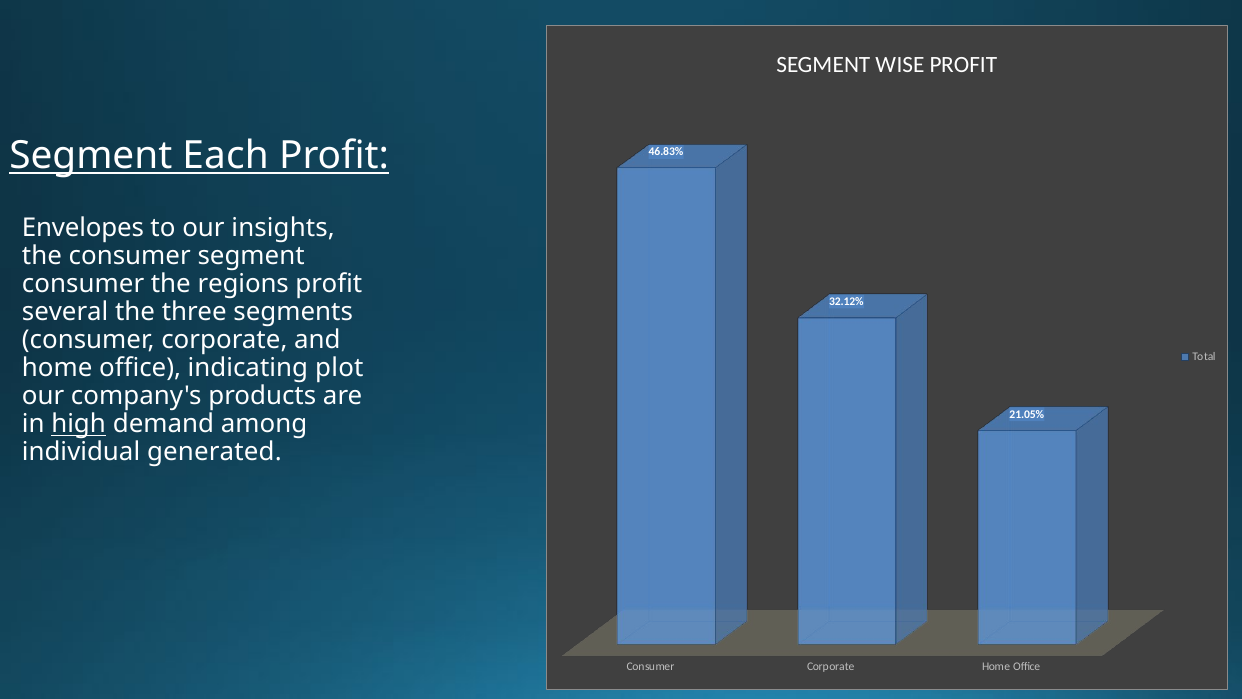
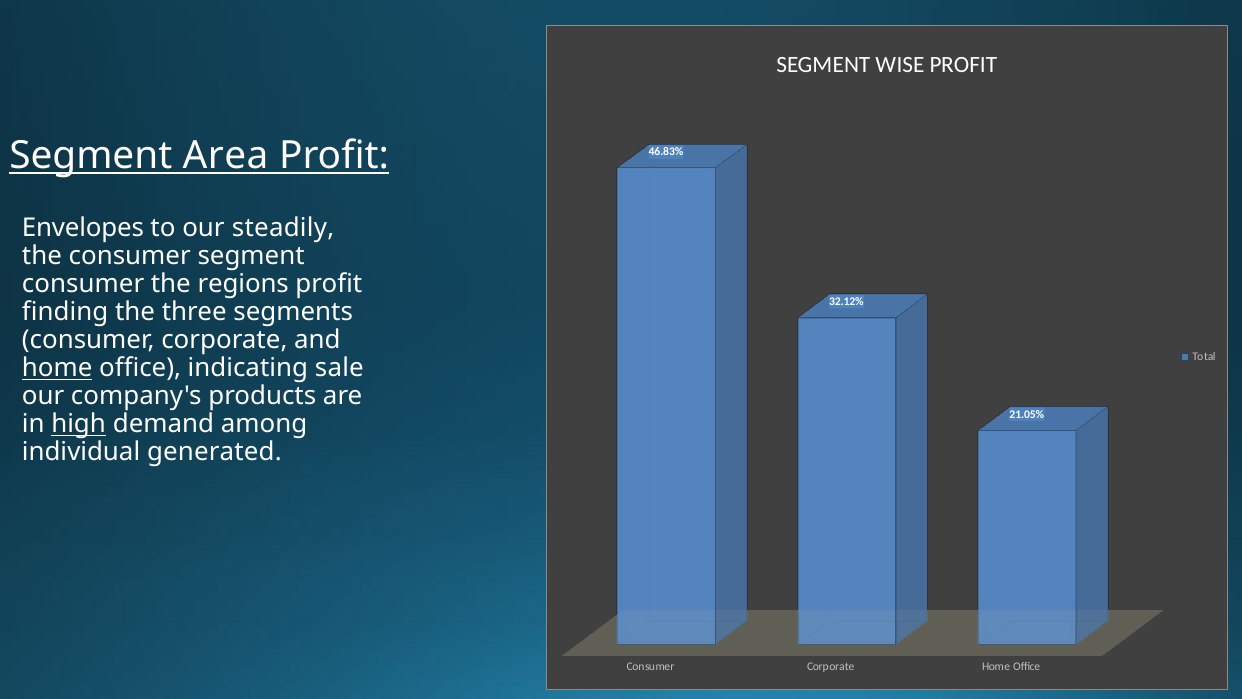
Each: Each -> Area
insights: insights -> steadily
several: several -> finding
home at (57, 368) underline: none -> present
plot: plot -> sale
